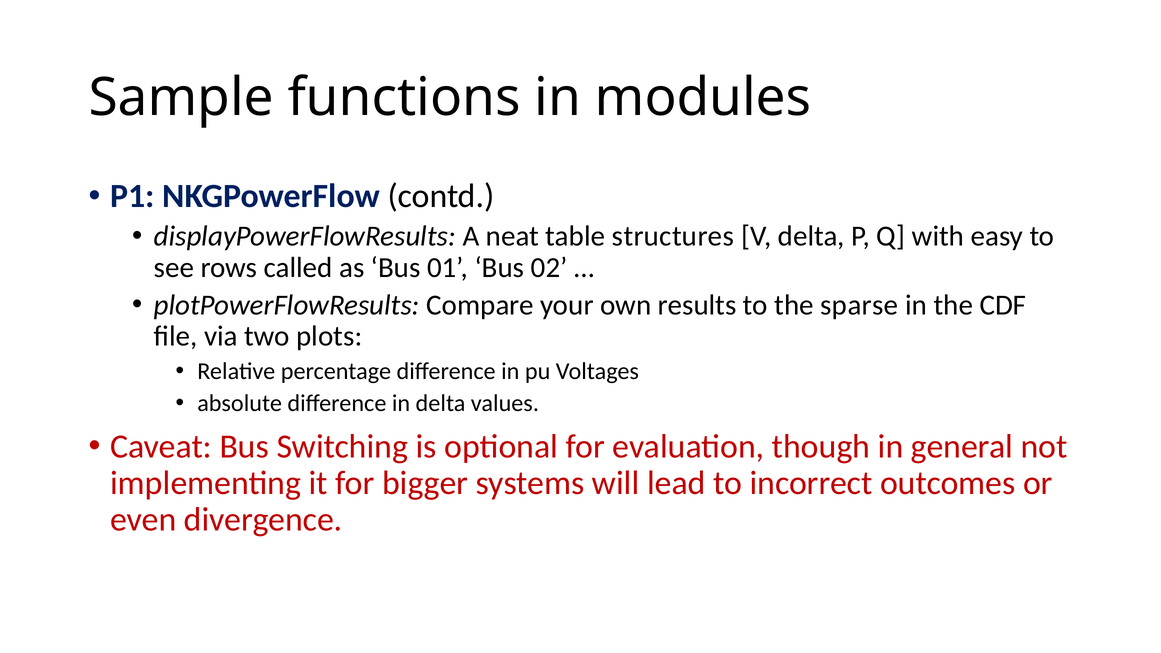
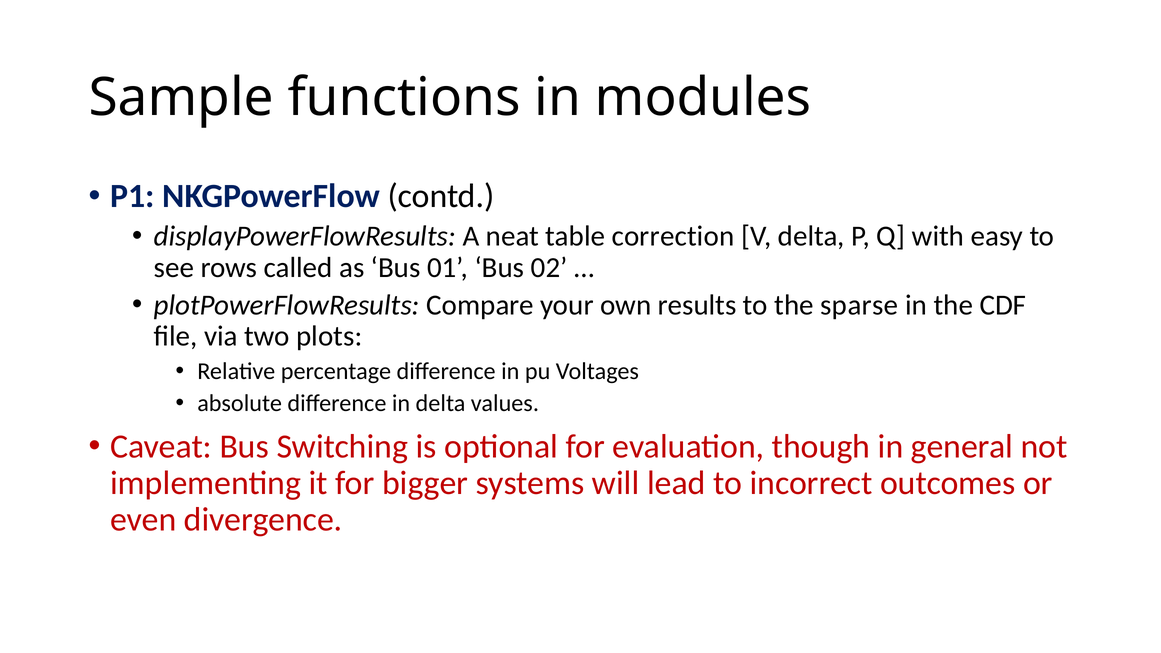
structures: structures -> correction
